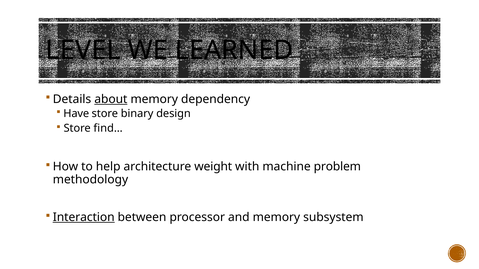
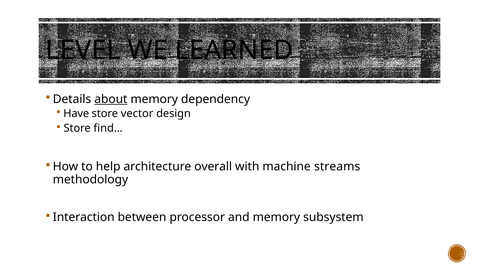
binary: binary -> vector
weight: weight -> overall
problem: problem -> streams
Interaction underline: present -> none
